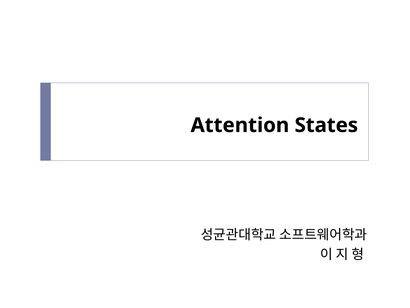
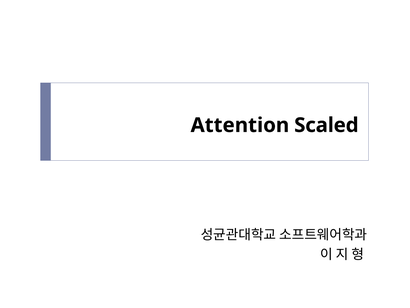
States: States -> Scaled
